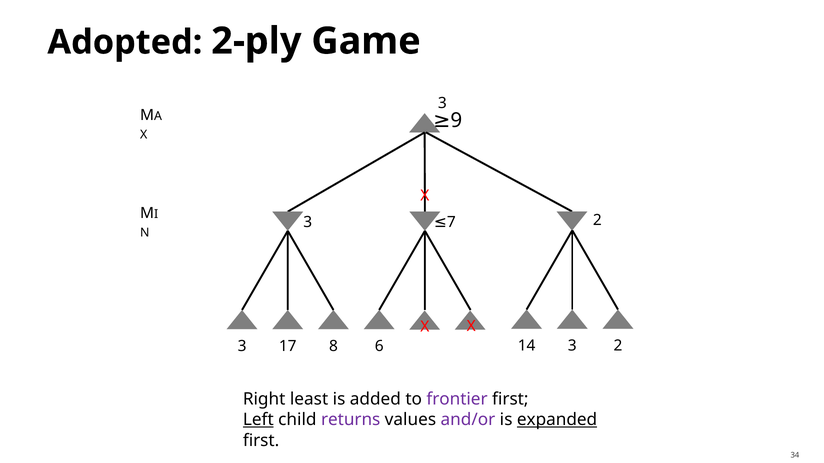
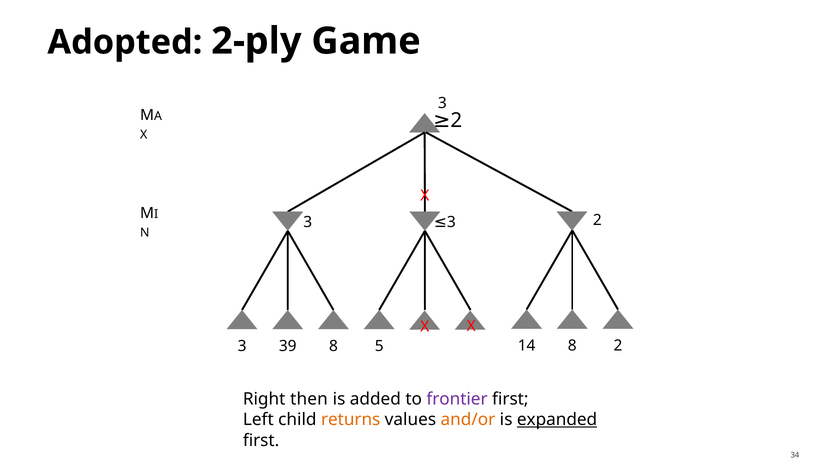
9 at (456, 120): 9 -> 2
7 at (451, 222): 7 -> 3
14 3: 3 -> 8
17: 17 -> 39
6: 6 -> 5
least: least -> then
Left underline: present -> none
returns colour: purple -> orange
and/or colour: purple -> orange
